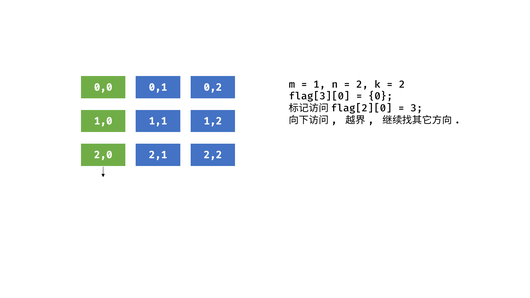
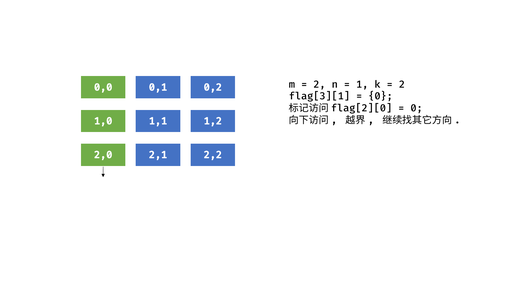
1 at (319, 84): 1 -> 2
2 at (362, 84): 2 -> 1
flag[3][0: flag[3][0 -> flag[3][1
3 at (417, 108): 3 -> 0
